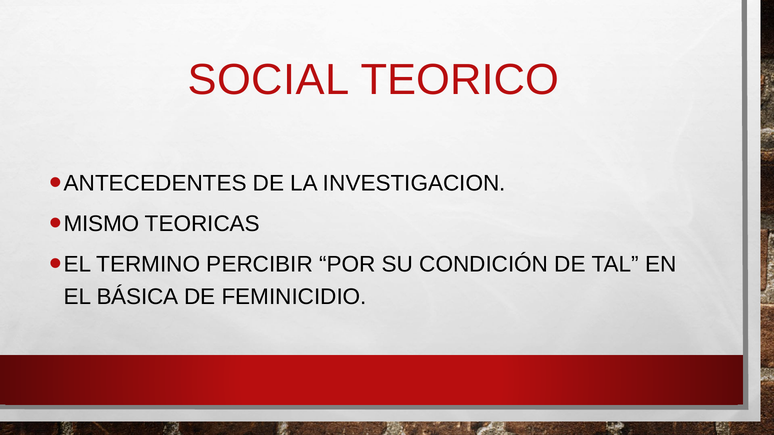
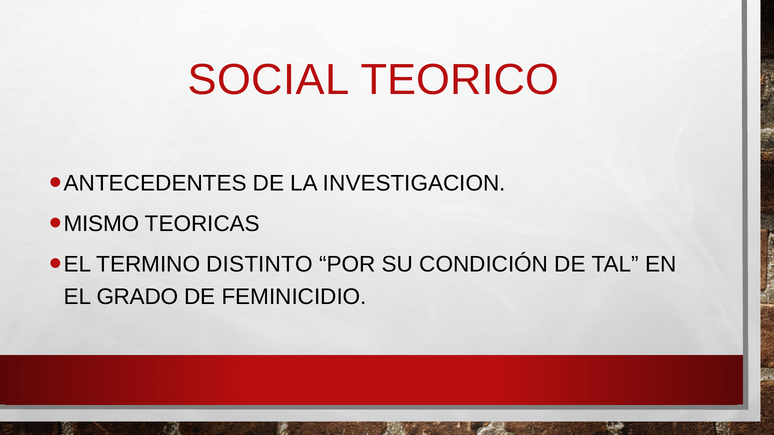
PERCIBIR: PERCIBIR -> DISTINTO
BÁSICA: BÁSICA -> GRADO
